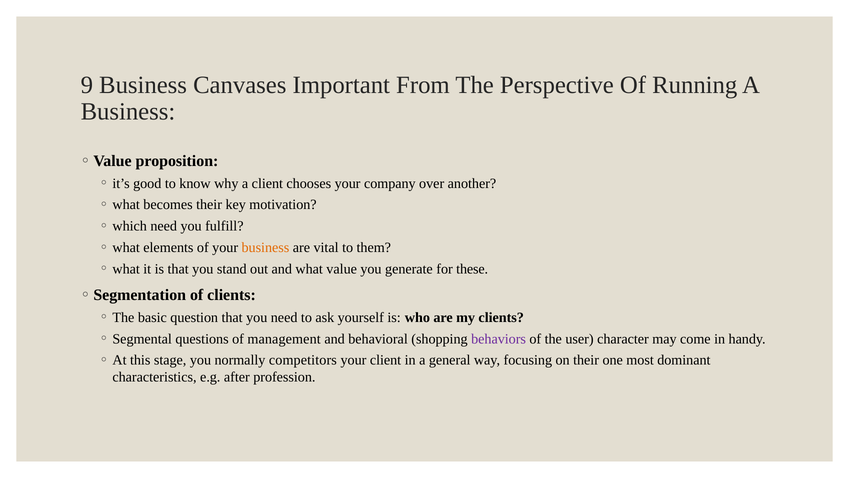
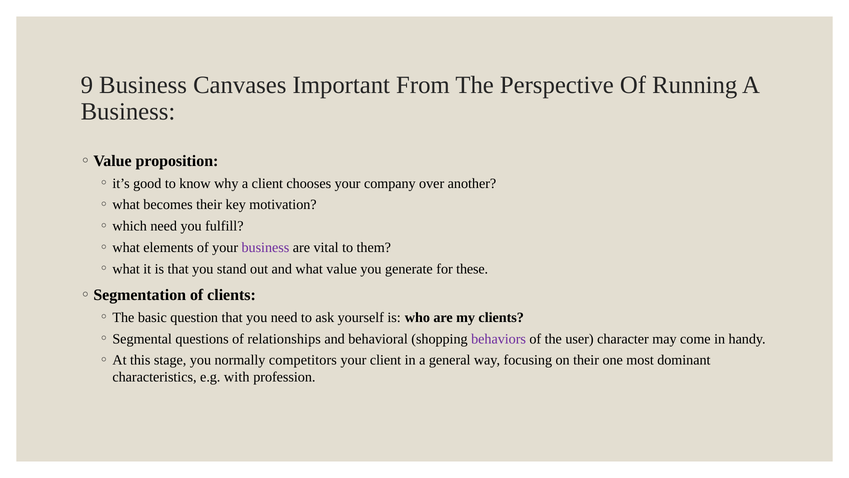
business at (265, 247) colour: orange -> purple
management: management -> relationships
after: after -> with
